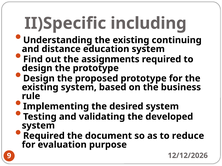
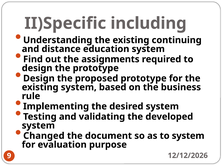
Required at (44, 136): Required -> Changed
to reduce: reduce -> system
